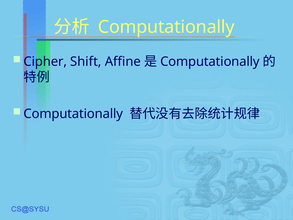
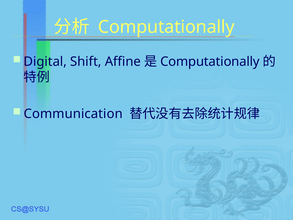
Cipher: Cipher -> Digital
Computationally at (73, 114): Computationally -> Communication
